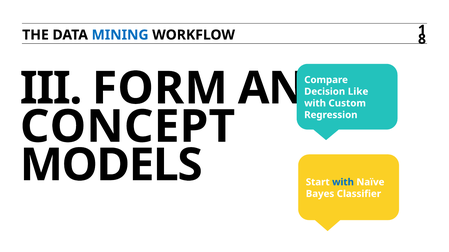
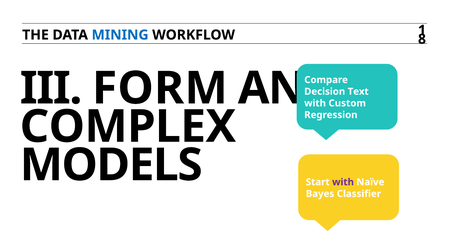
Like: Like -> Text
CONCEPT: CONCEPT -> COMPLEX
with at (343, 182) colour: blue -> purple
